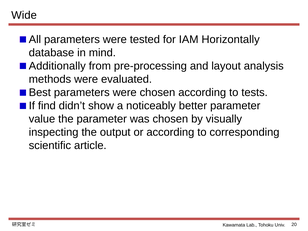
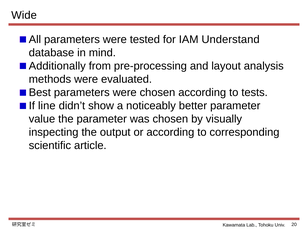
Horizontally: Horizontally -> Understand
find: find -> line
